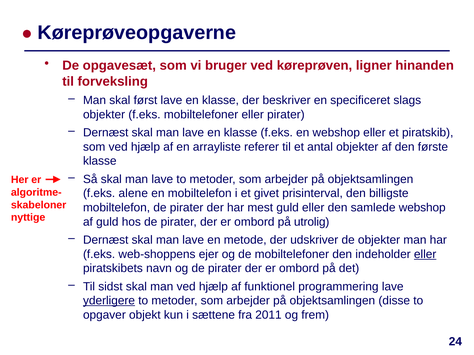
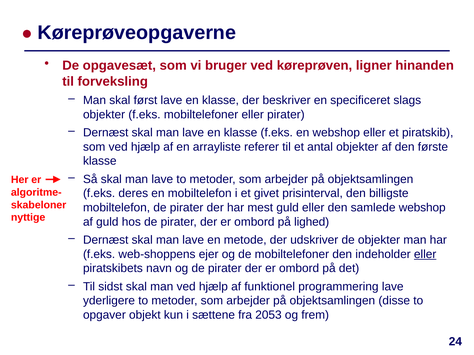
alene: alene -> deres
utrolig: utrolig -> lighed
yderligere underline: present -> none
2011: 2011 -> 2053
